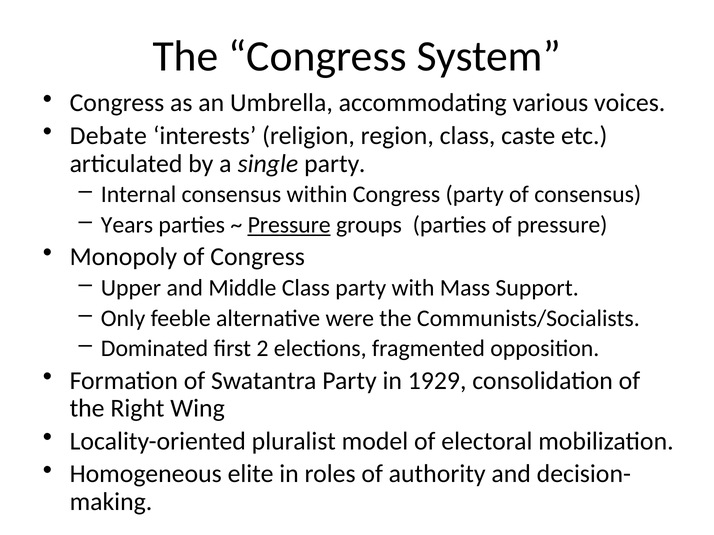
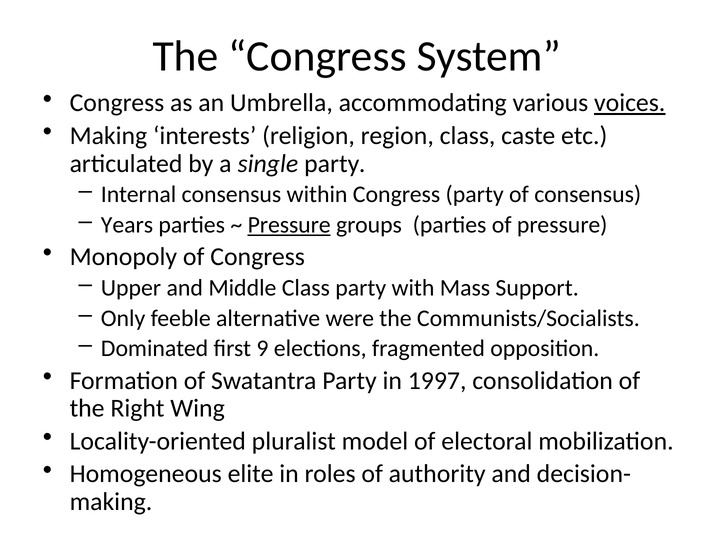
voices underline: none -> present
Debate at (108, 136): Debate -> Making
2: 2 -> 9
1929: 1929 -> 1997
